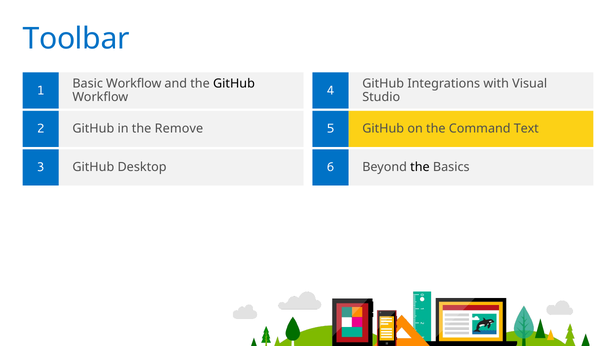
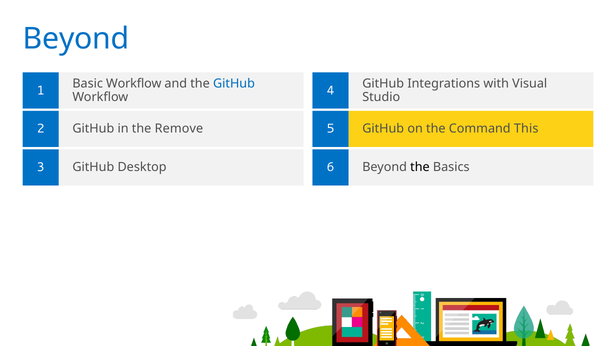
Toolbar at (76, 39): Toolbar -> Beyond
GitHub at (234, 84) colour: black -> blue
Text: Text -> This
